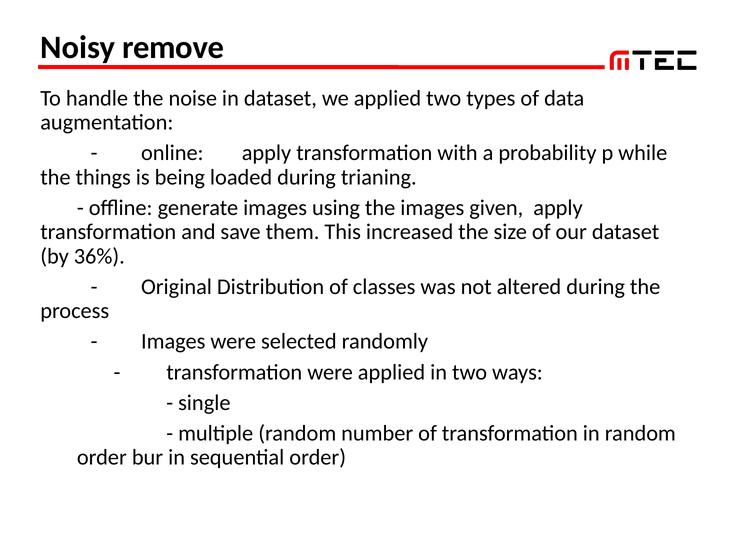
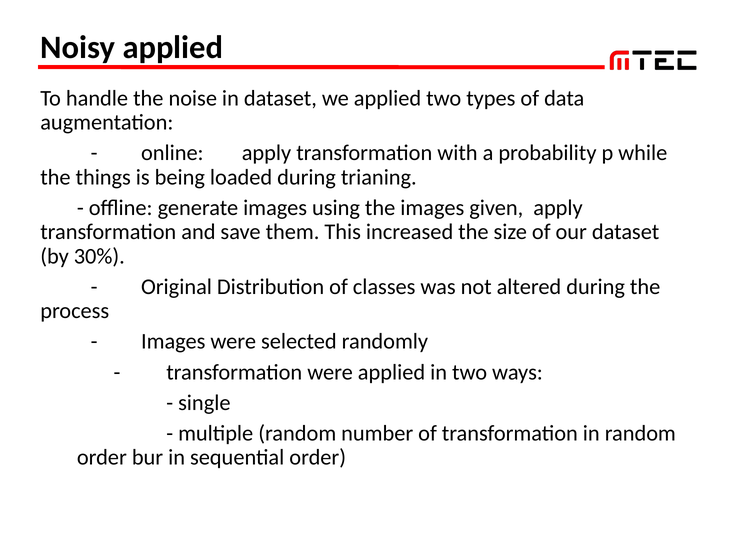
Noisy remove: remove -> applied
36%: 36% -> 30%
